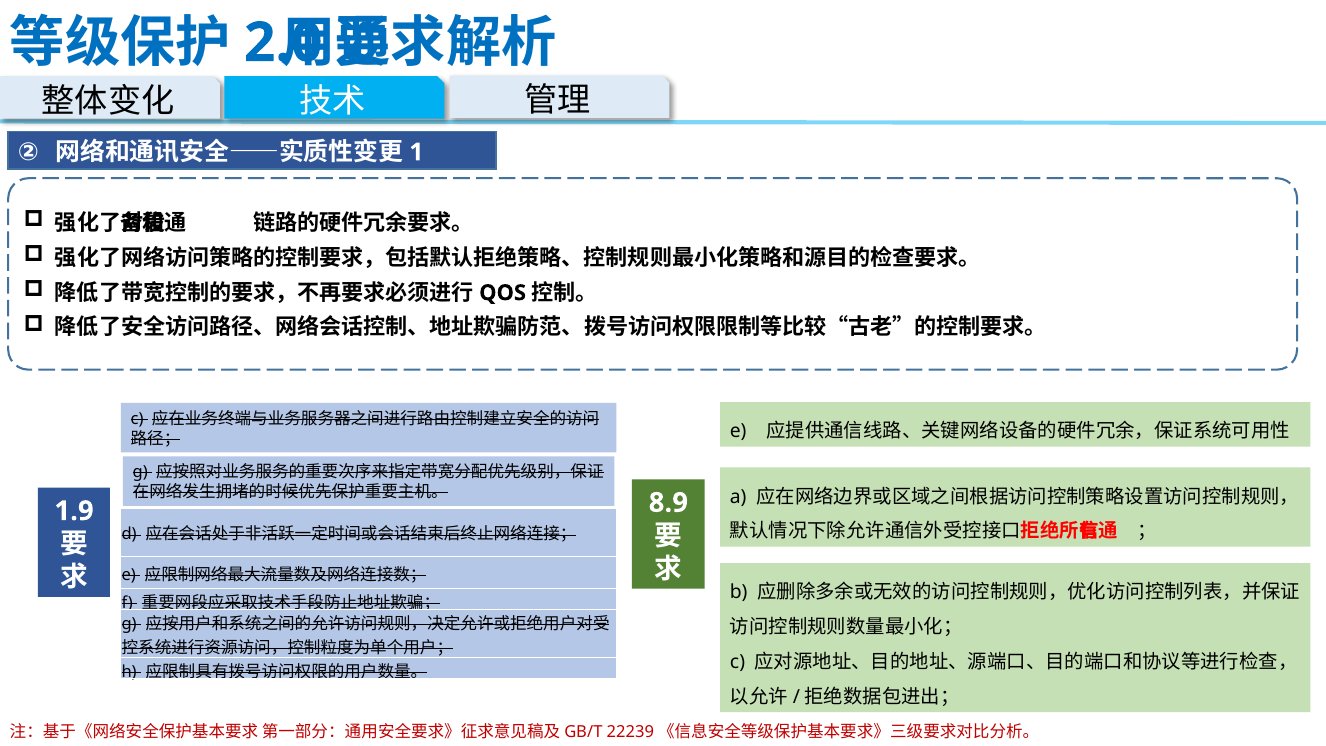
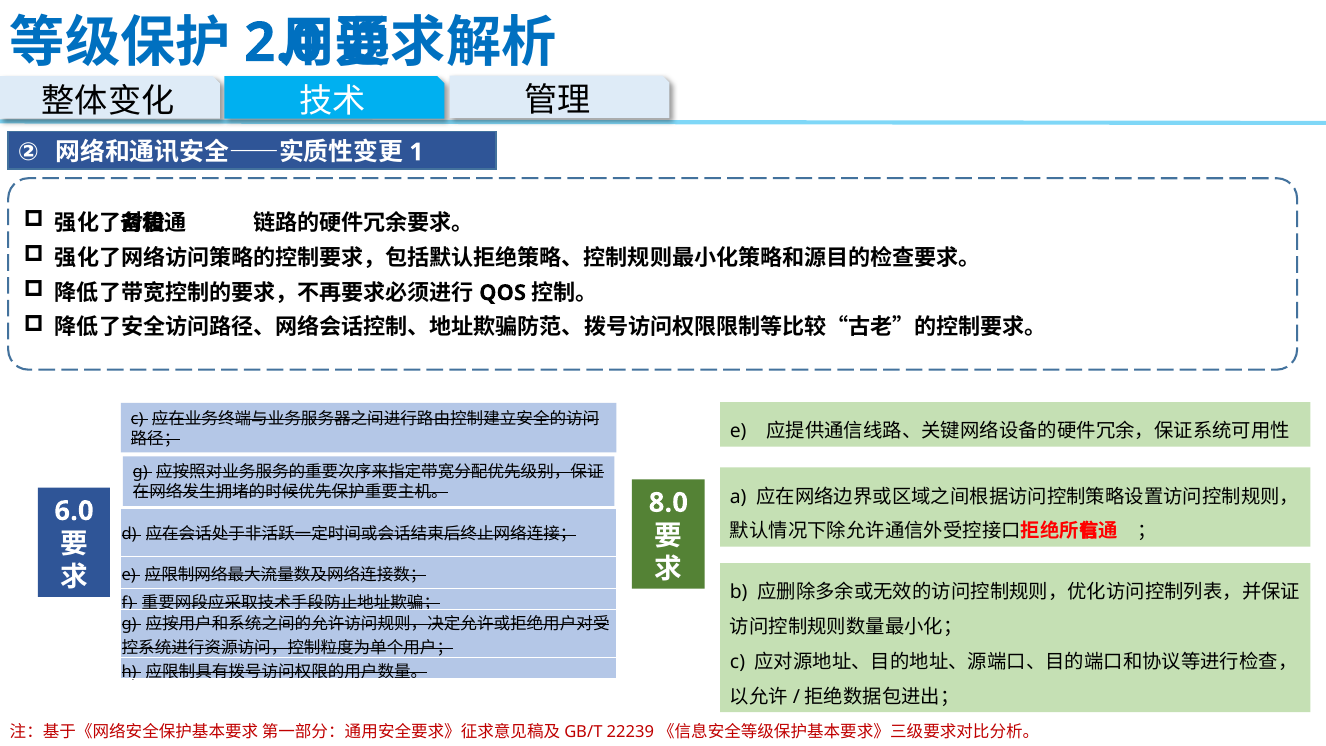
8.9: 8.9 -> 8.0
1.9: 1.9 -> 6.0
